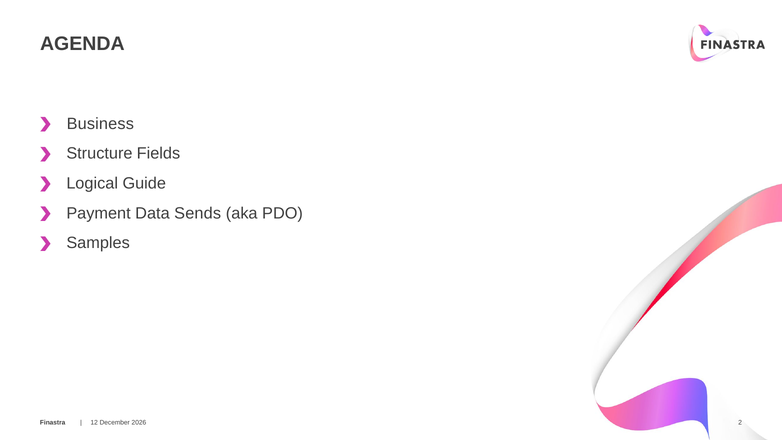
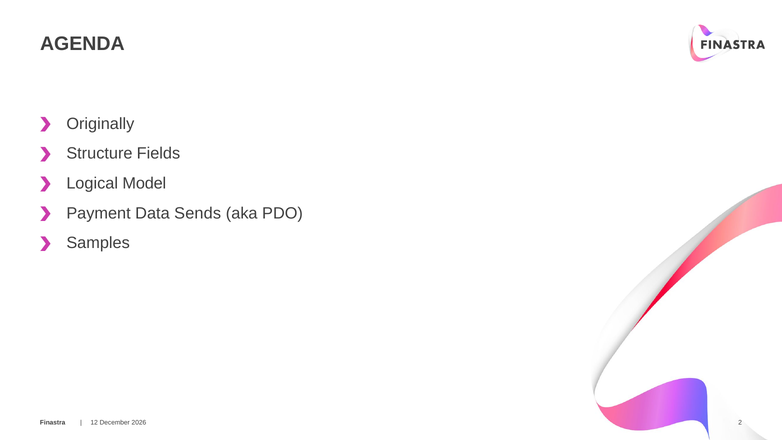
Business: Business -> Originally
Guide: Guide -> Model
